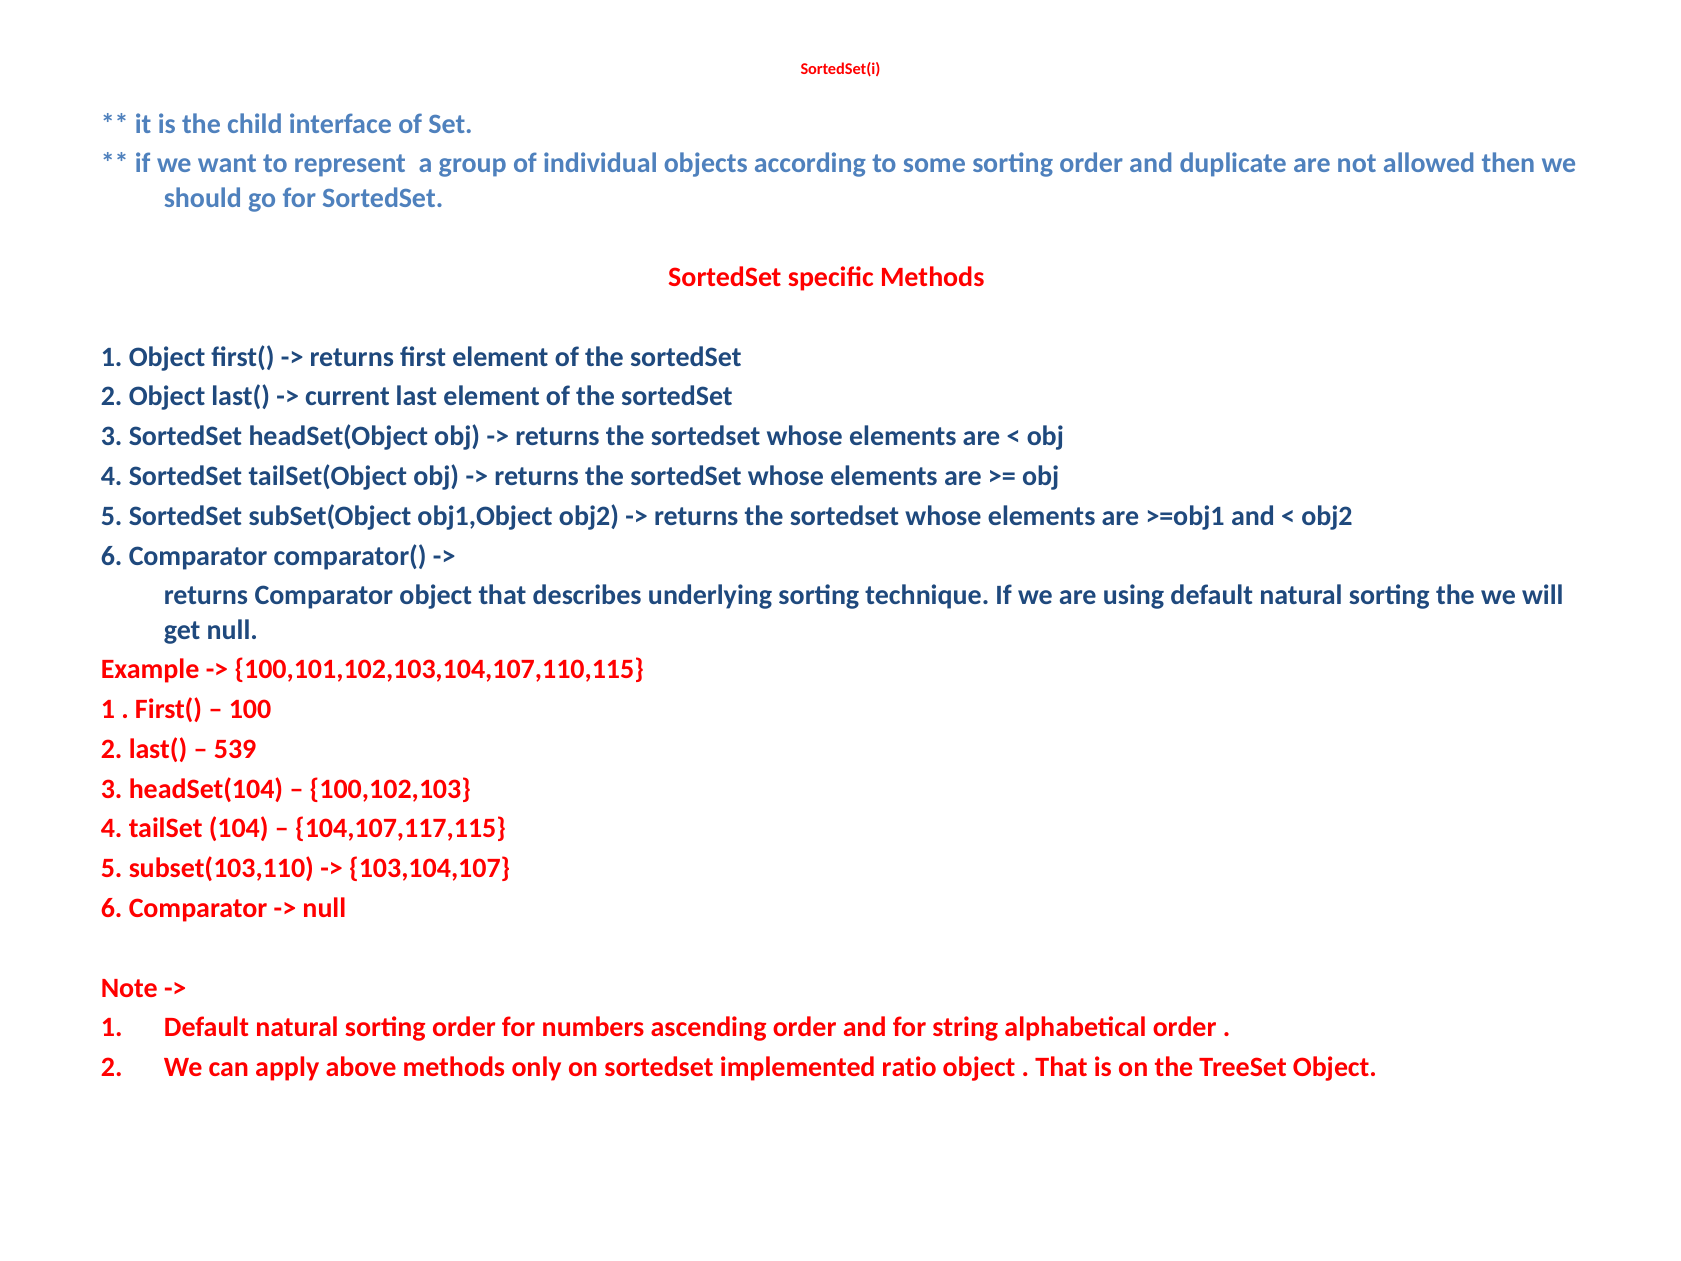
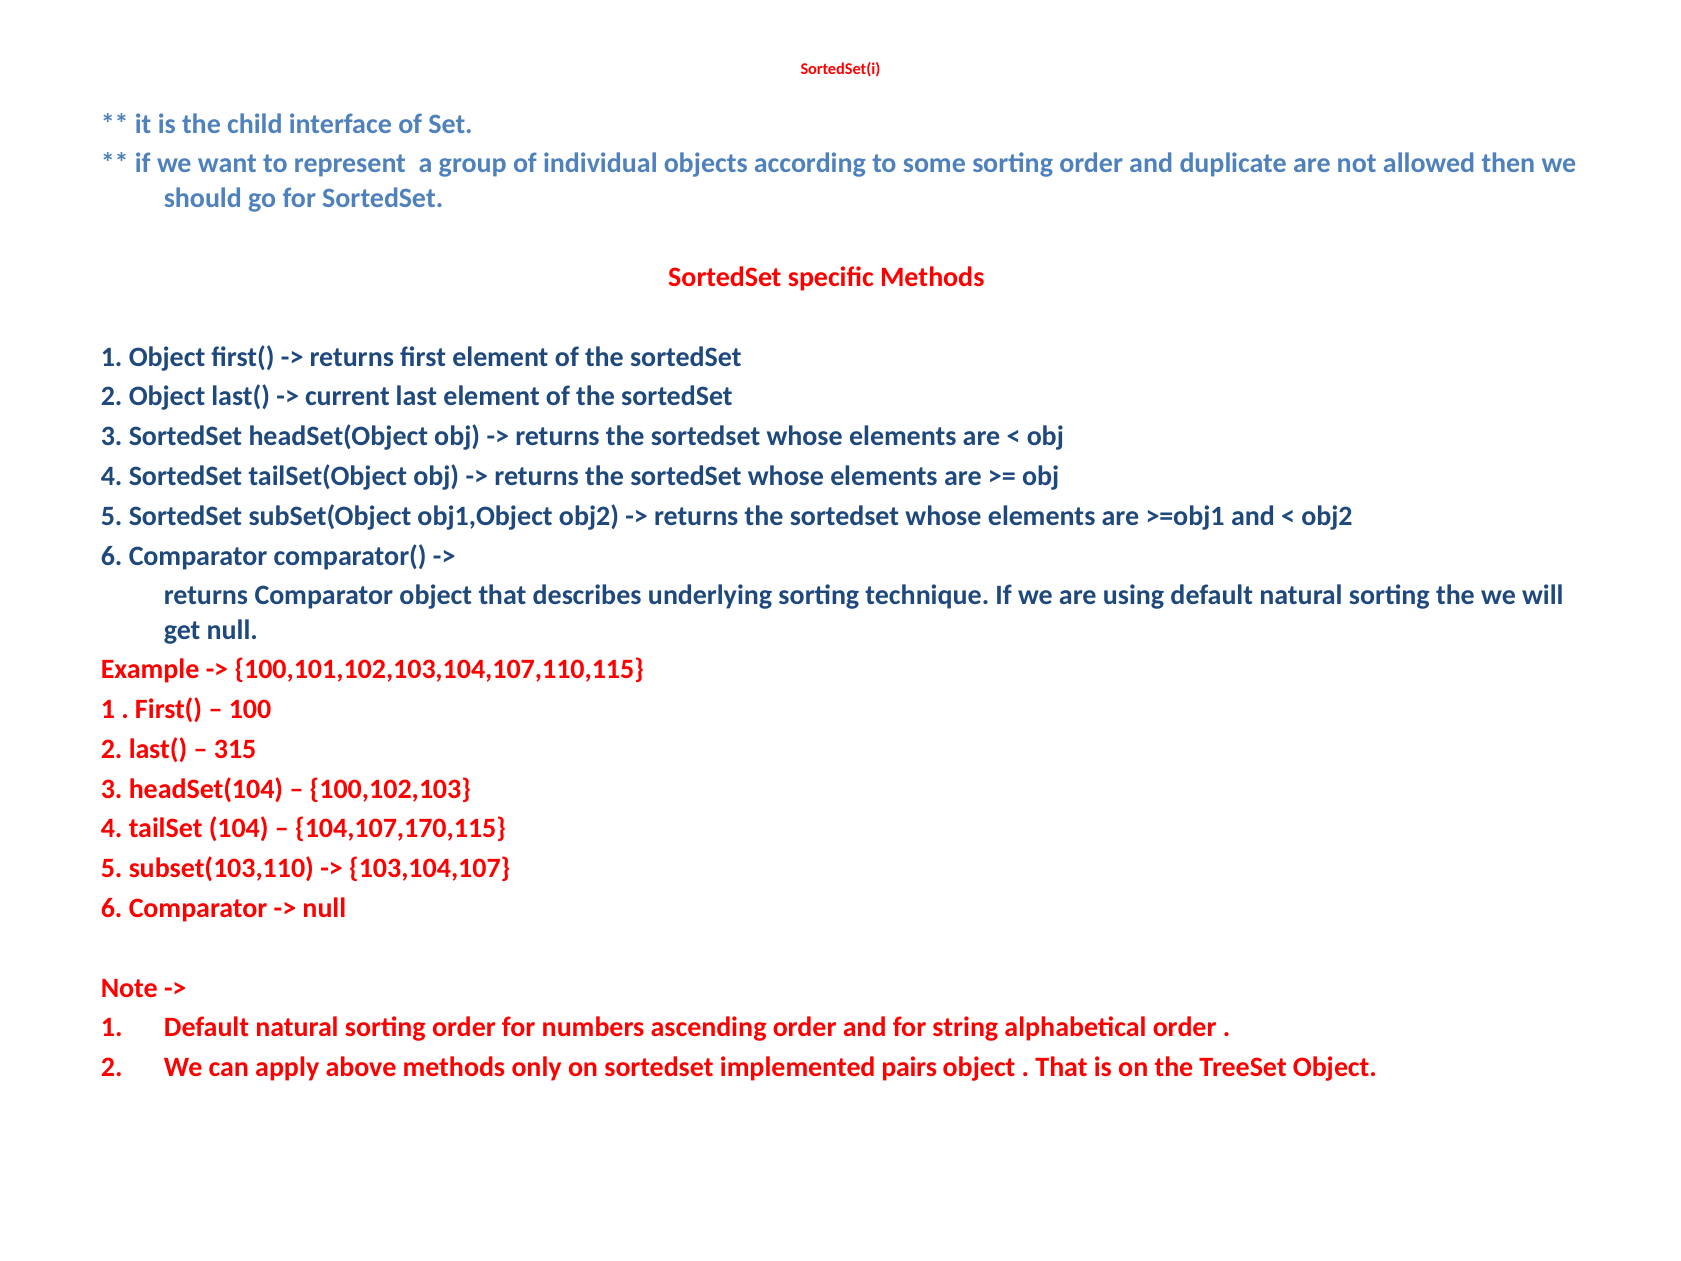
539: 539 -> 315
104,107,117,115: 104,107,117,115 -> 104,107,170,115
ratio: ratio -> pairs
